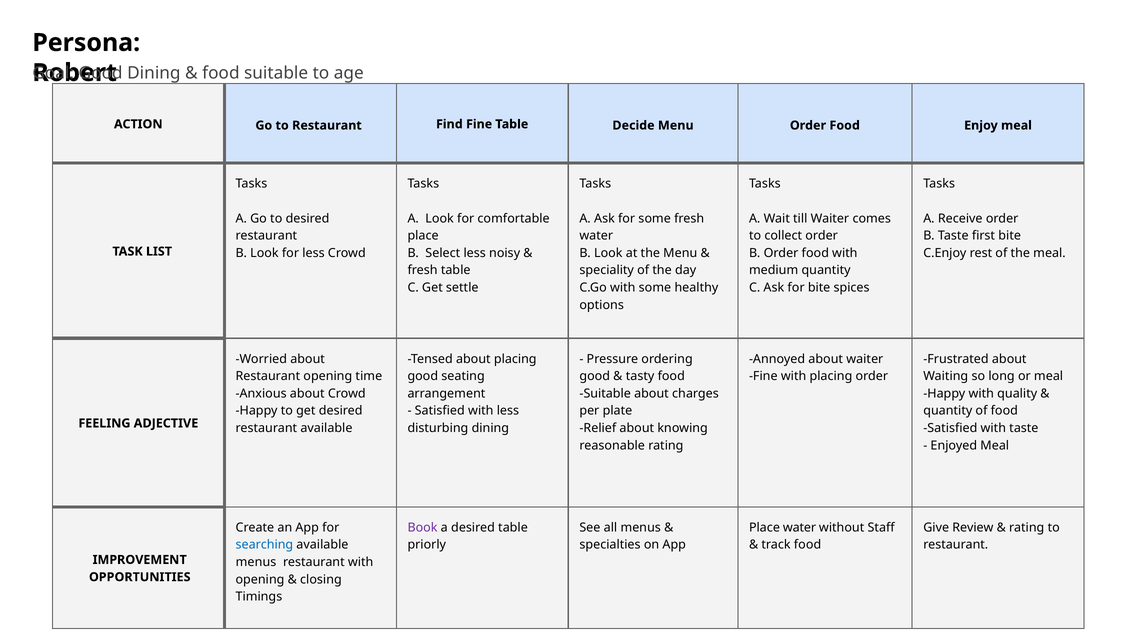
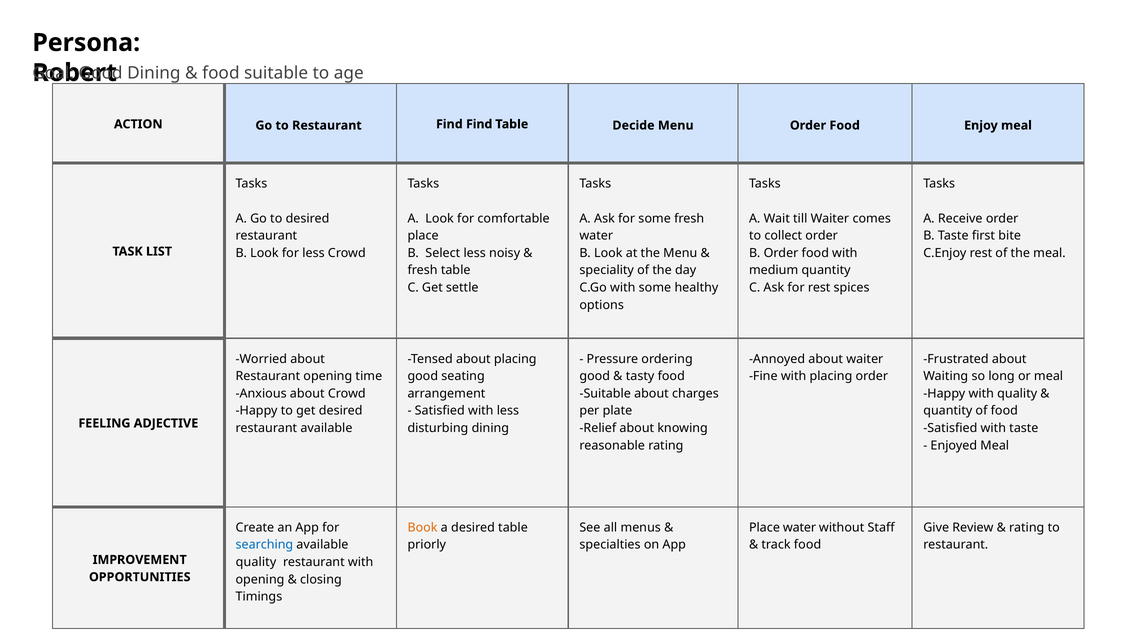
Find Fine: Fine -> Find
for bite: bite -> rest
Book colour: purple -> orange
menus at (256, 562): menus -> quality
